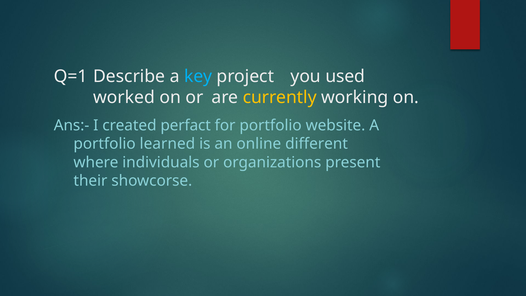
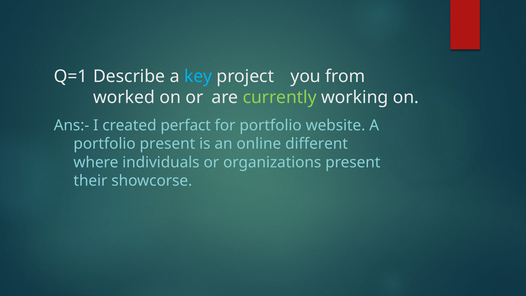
used: used -> from
currently colour: yellow -> light green
portfolio learned: learned -> present
